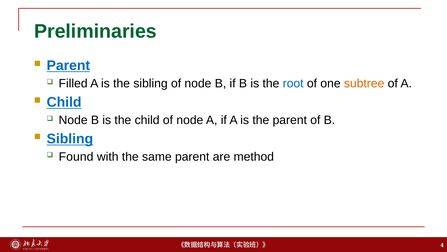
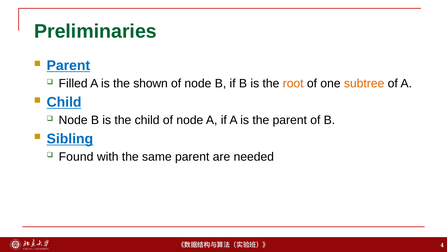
the sibling: sibling -> shown
root colour: blue -> orange
method: method -> needed
